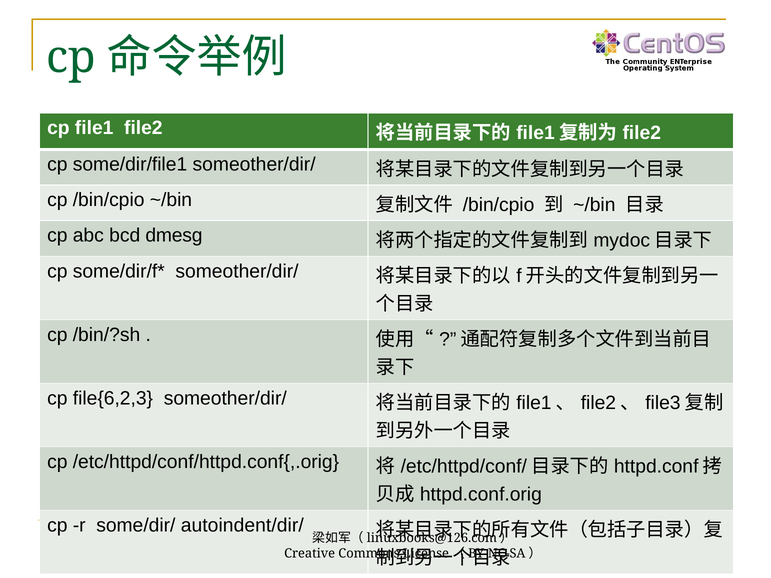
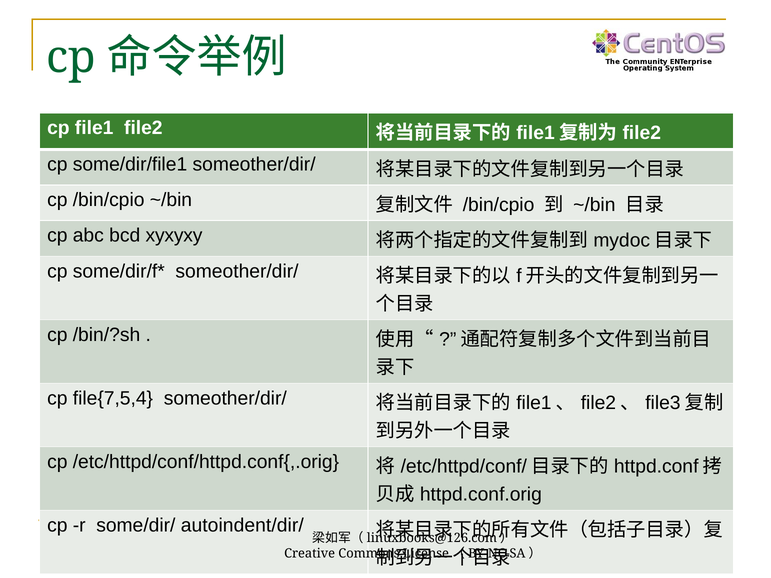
dmesg: dmesg -> xyxyxy
file{6,2,3: file{6,2,3 -> file{7,5,4
